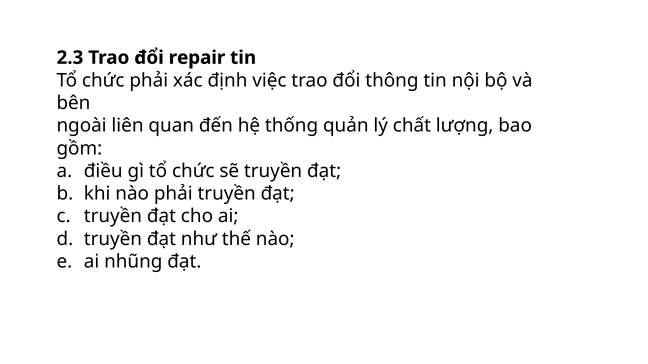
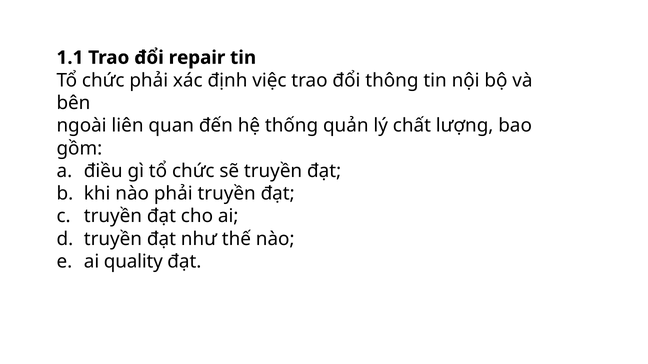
2.3: 2.3 -> 1.1
nhũng: nhũng -> quality
